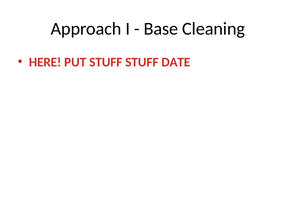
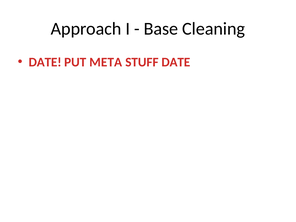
HERE at (45, 62): HERE -> DATE
PUT STUFF: STUFF -> META
